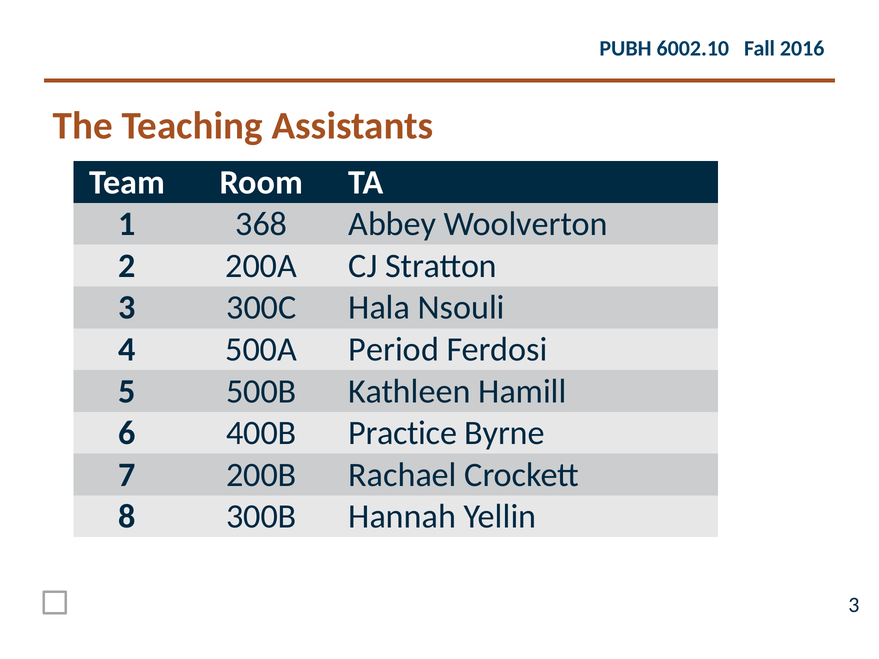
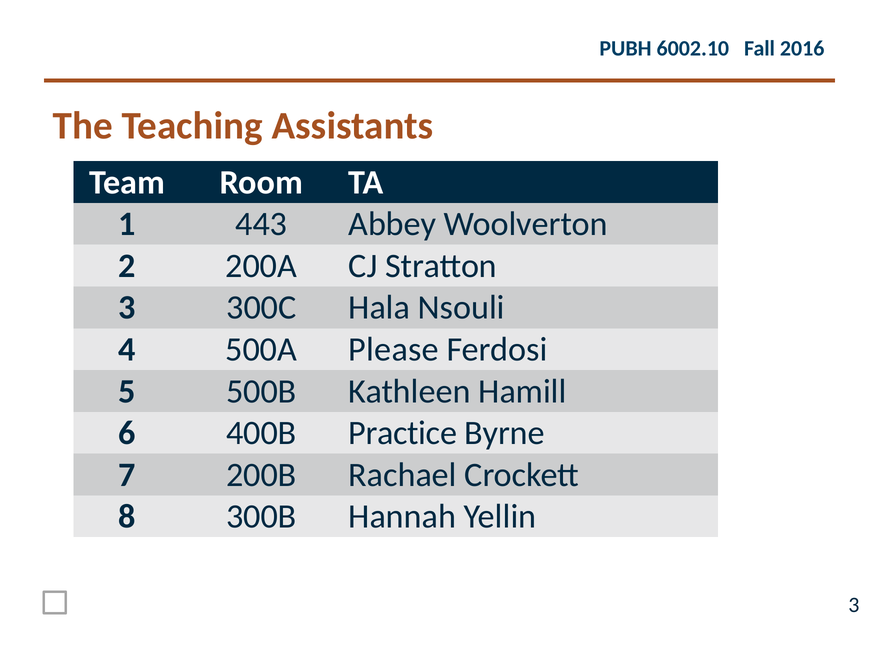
368: 368 -> 443
Period: Period -> Please
